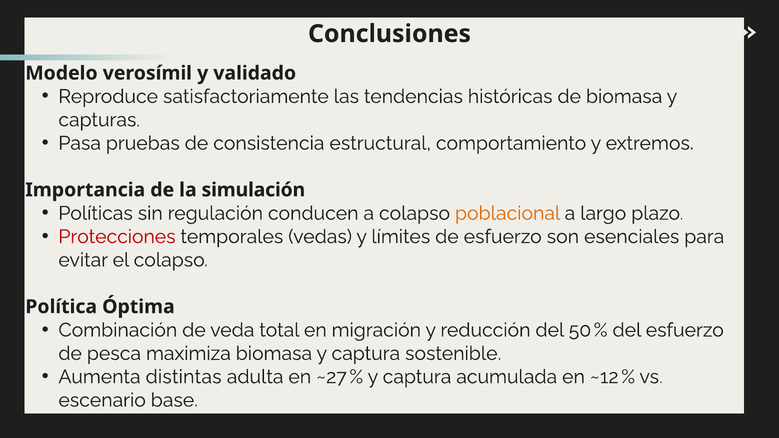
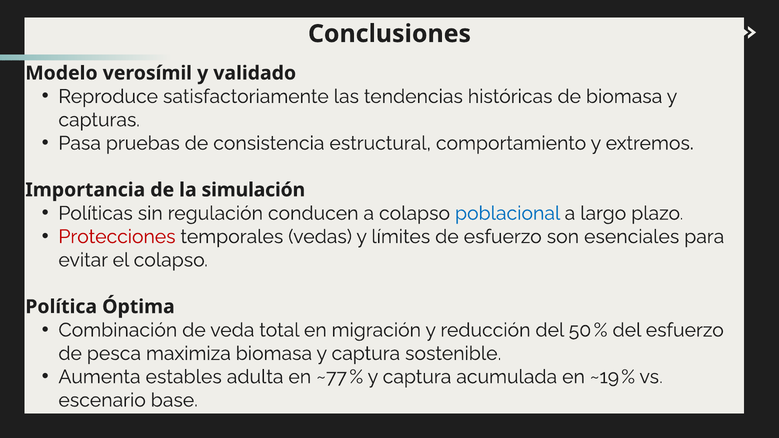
poblacional colour: orange -> blue
distintas: distintas -> estables
~27: ~27 -> ~77
~12: ~12 -> ~19
